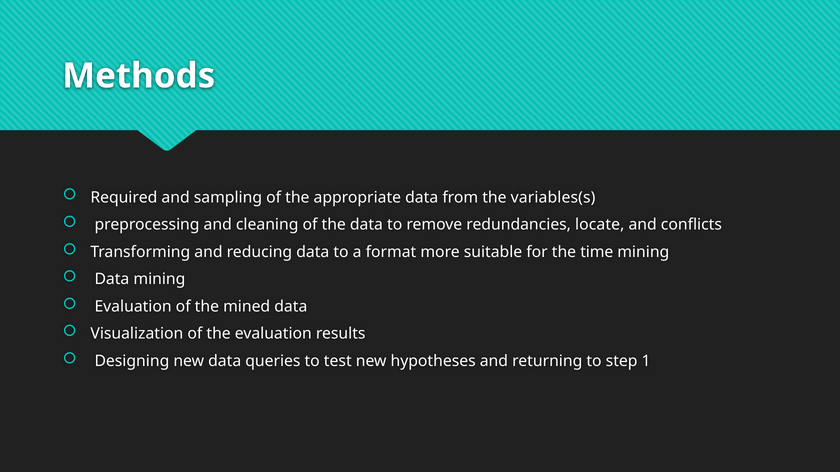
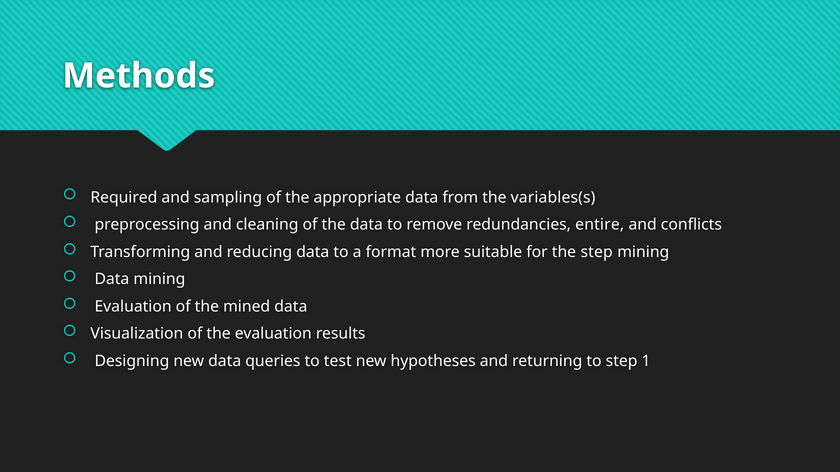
locate: locate -> entire
the time: time -> step
